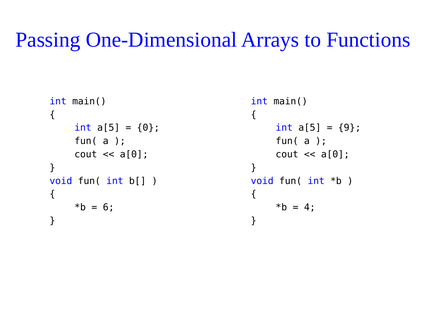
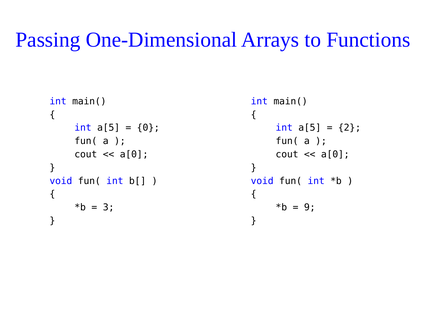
9: 9 -> 2
6: 6 -> 3
4: 4 -> 9
